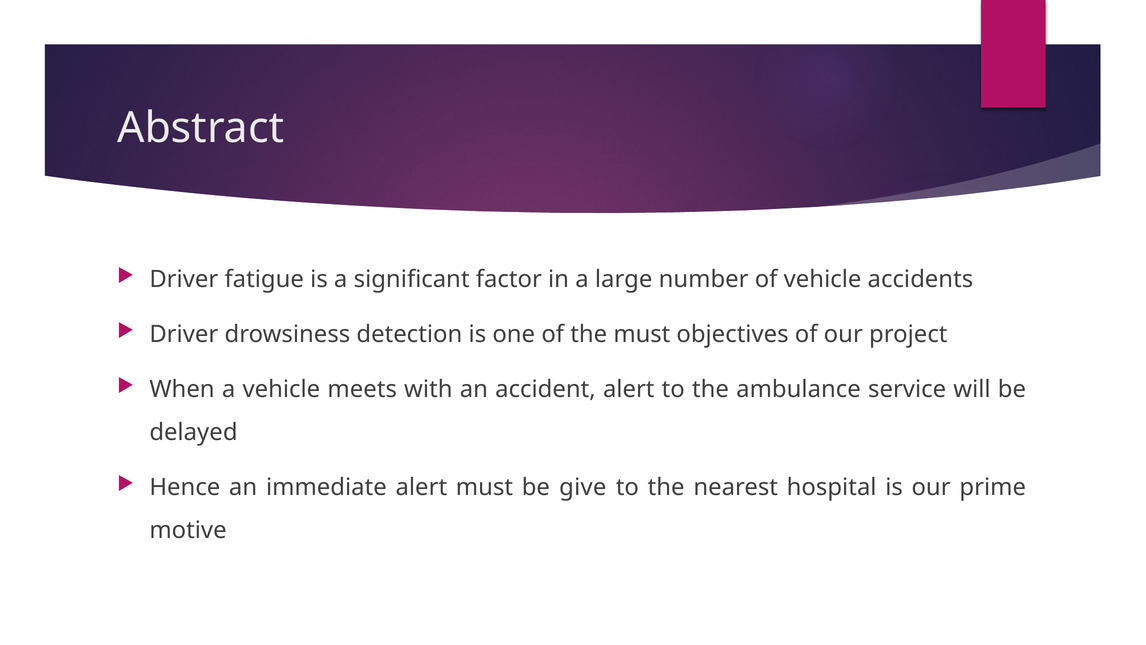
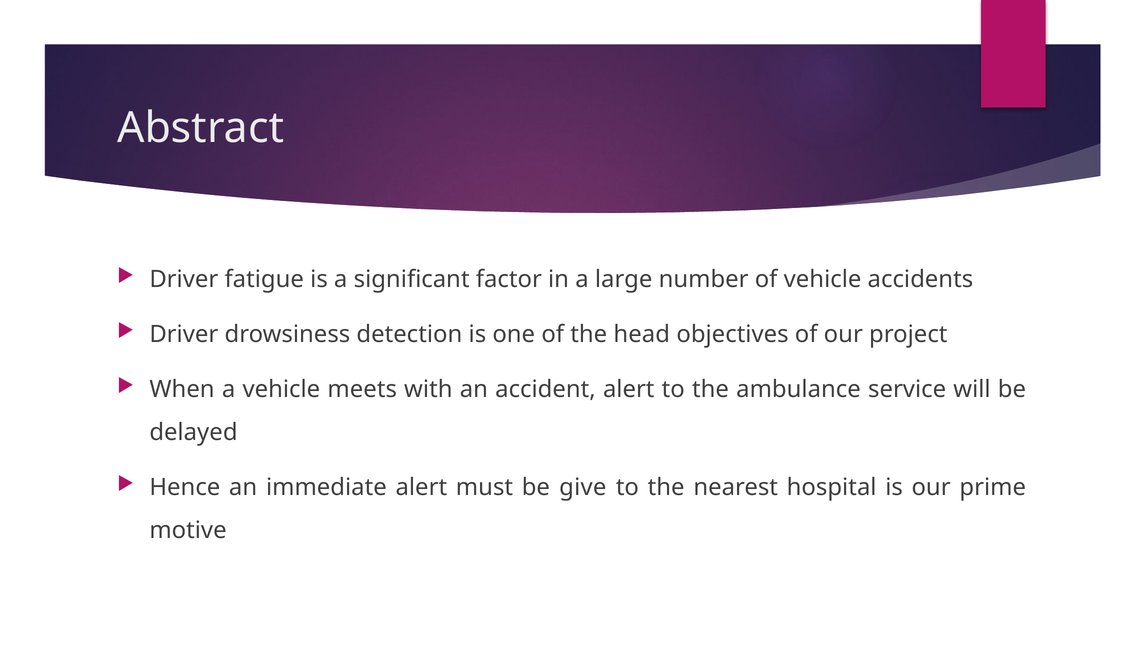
the must: must -> head
